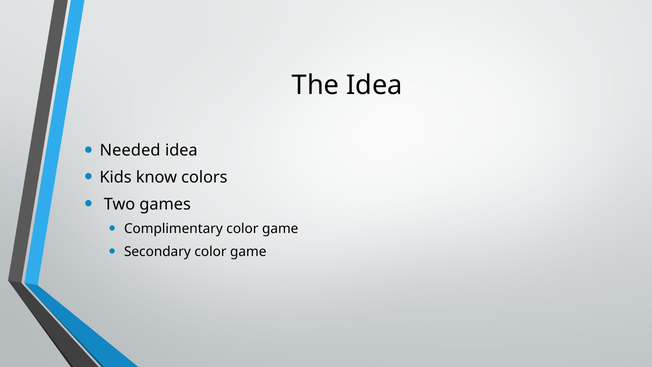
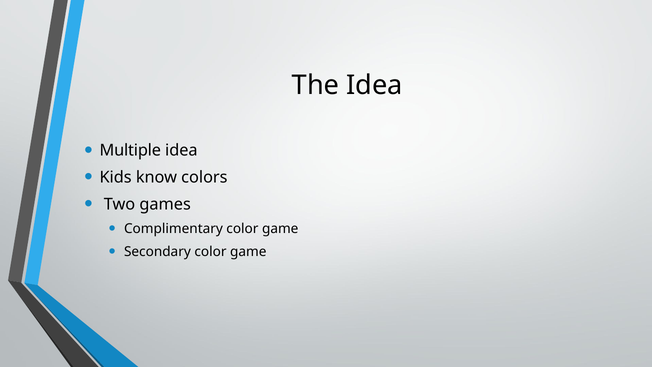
Needed: Needed -> Multiple
